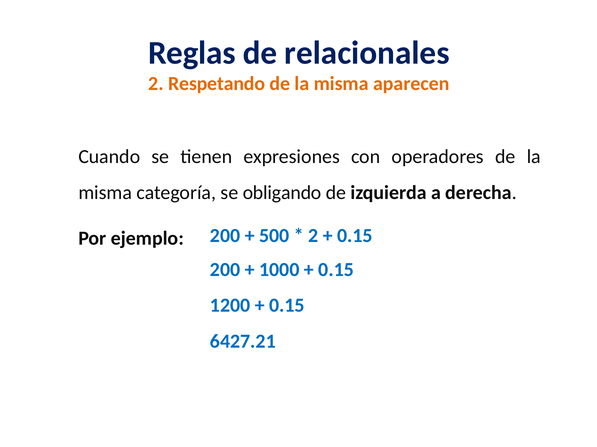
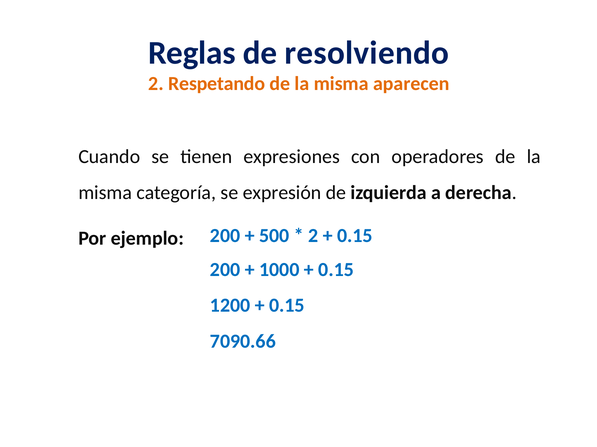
relacionales: relacionales -> resolviendo
obligando: obligando -> expresión
6427.21: 6427.21 -> 7090.66
